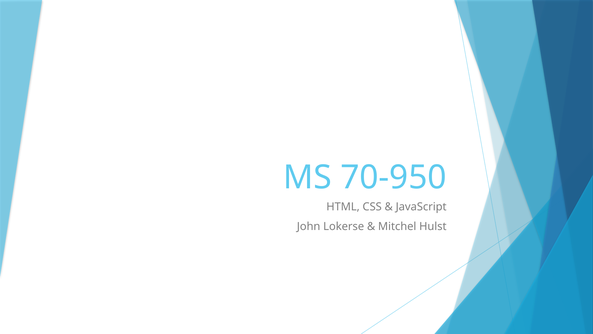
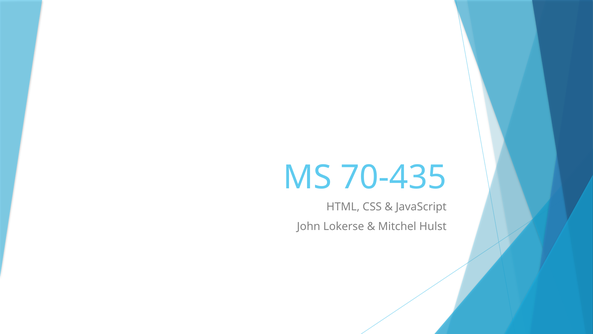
70-950: 70-950 -> 70-435
